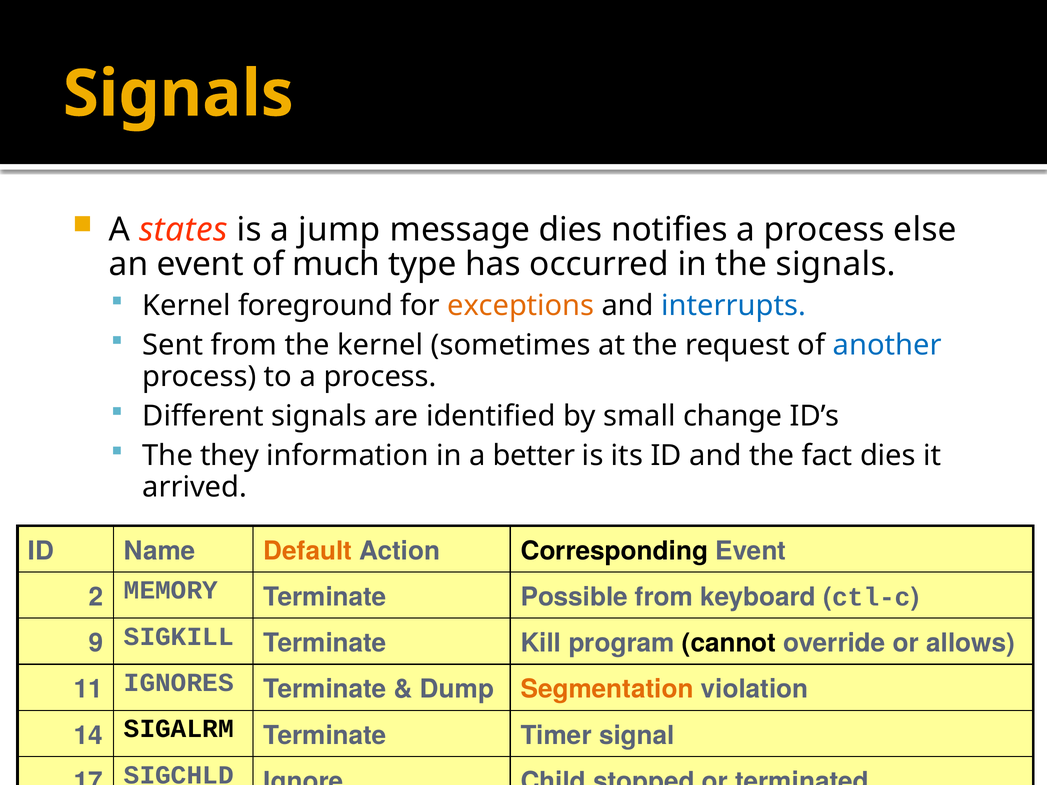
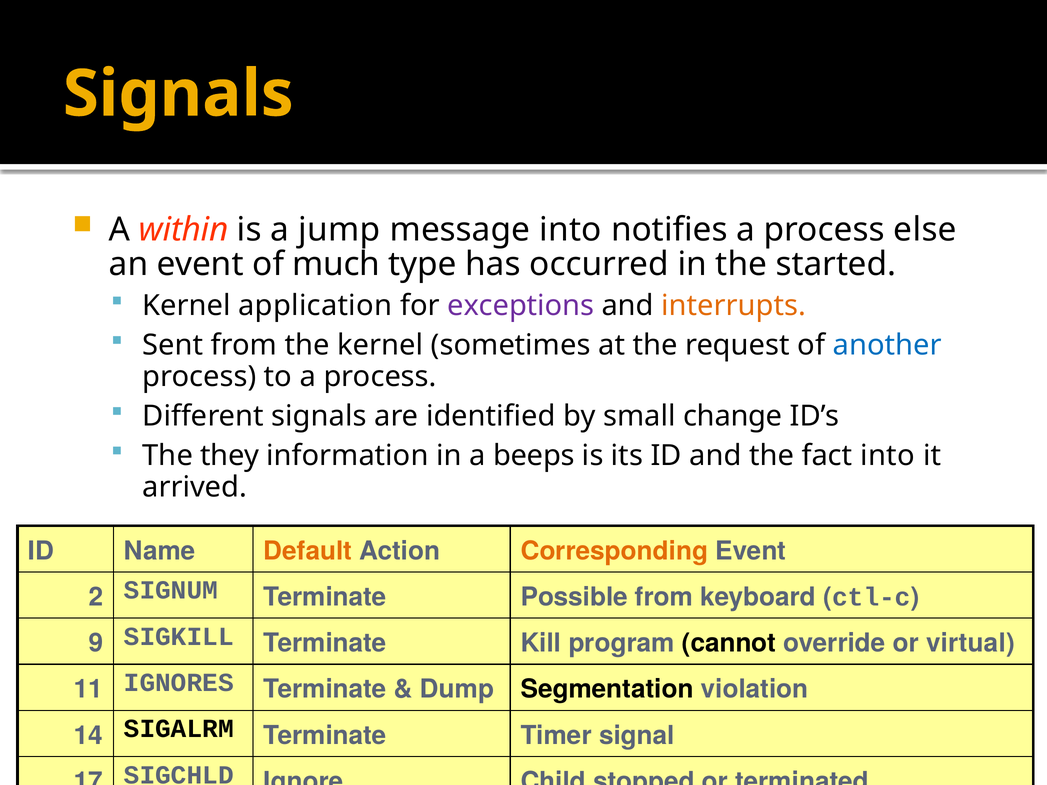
states: states -> within
message dies: dies -> into
the signals: signals -> started
foreground: foreground -> application
exceptions colour: orange -> purple
interrupts colour: blue -> orange
better: better -> beeps
fact dies: dies -> into
Corresponding colour: black -> orange
MEMORY: MEMORY -> SIGNUM
allows: allows -> virtual
Segmentation colour: orange -> black
